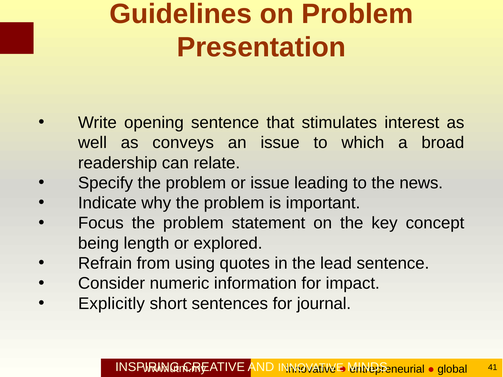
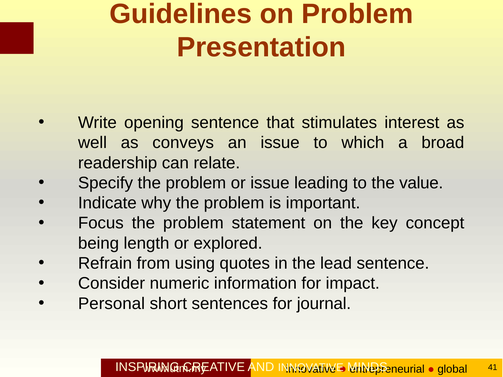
news: news -> value
Explicitly: Explicitly -> Personal
